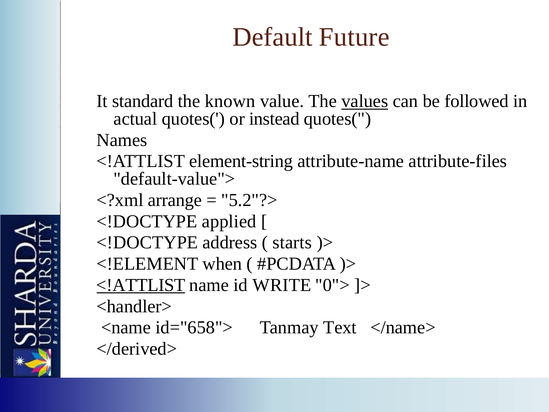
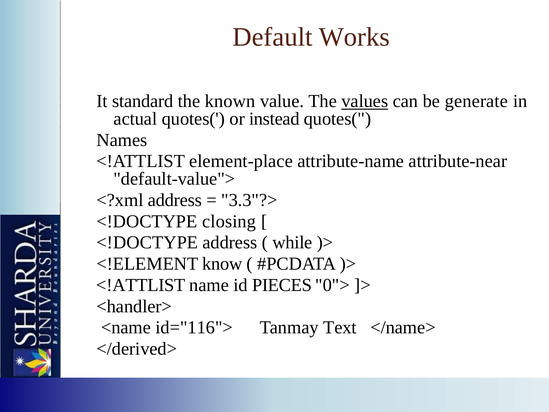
Future: Future -> Works
followed: followed -> generate
element-string: element-string -> element-place
attribute-files: attribute-files -> attribute-near
<?xml arrange: arrange -> address
5.2"?>: 5.2"?> -> 3.3"?>
applied: applied -> closing
starts: starts -> while
when: when -> know
<!ATTLIST at (141, 285) underline: present -> none
WRITE: WRITE -> PIECES
id="658">: id="658"> -> id="116">
